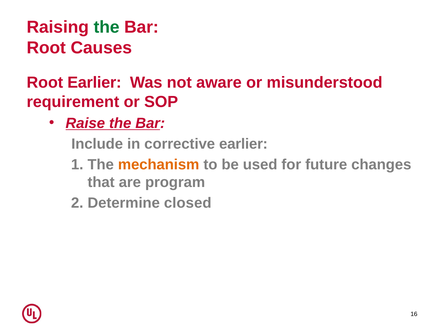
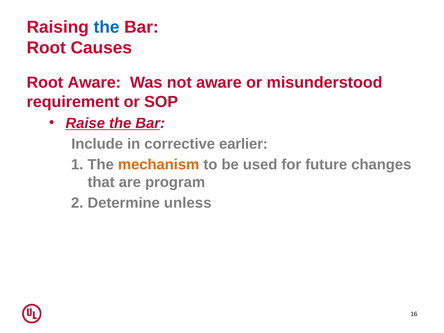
the at (107, 27) colour: green -> blue
Root Earlier: Earlier -> Aware
closed: closed -> unless
